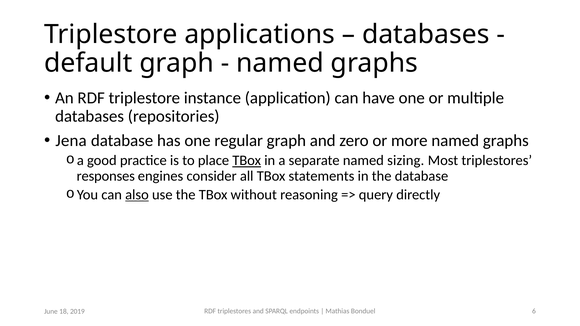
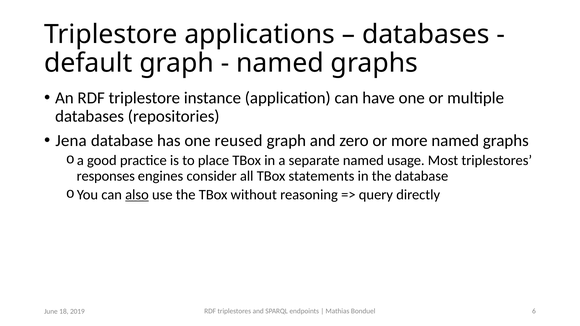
regular: regular -> reused
TBox at (247, 161) underline: present -> none
sizing: sizing -> usage
